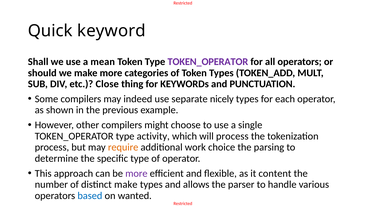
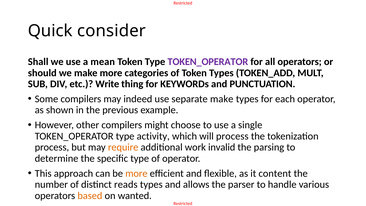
keyword: keyword -> consider
Close: Close -> Write
separate nicely: nicely -> make
choice: choice -> invalid
more at (136, 173) colour: purple -> orange
distinct make: make -> reads
based colour: blue -> orange
